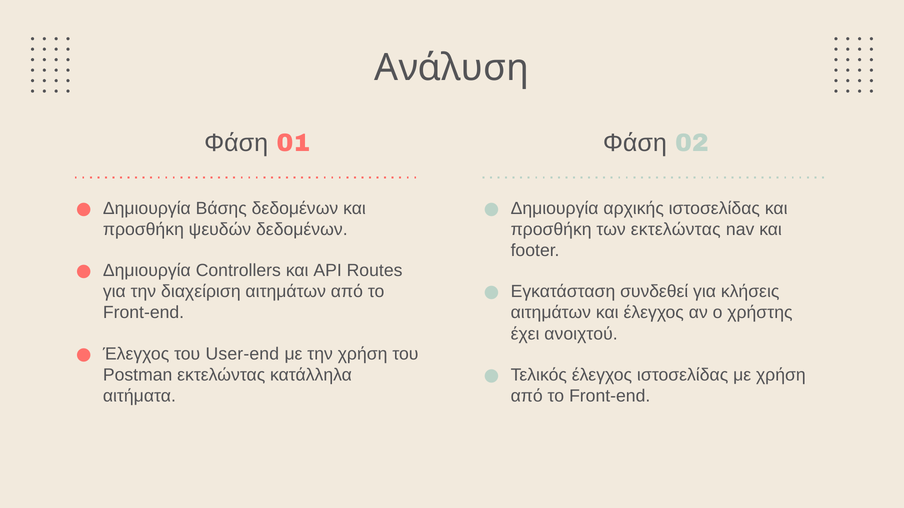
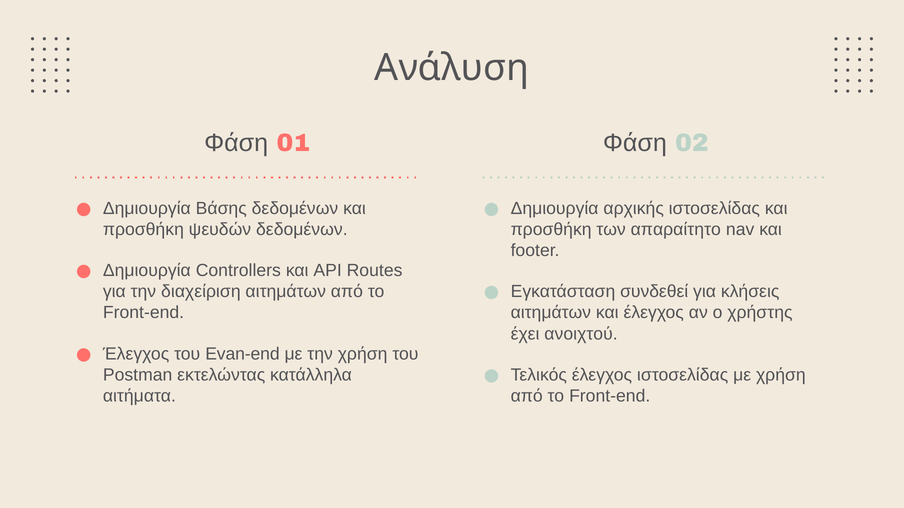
των εκτελώντας: εκτελώντας -> απαραίτητο
User-end: User-end -> Evan-end
